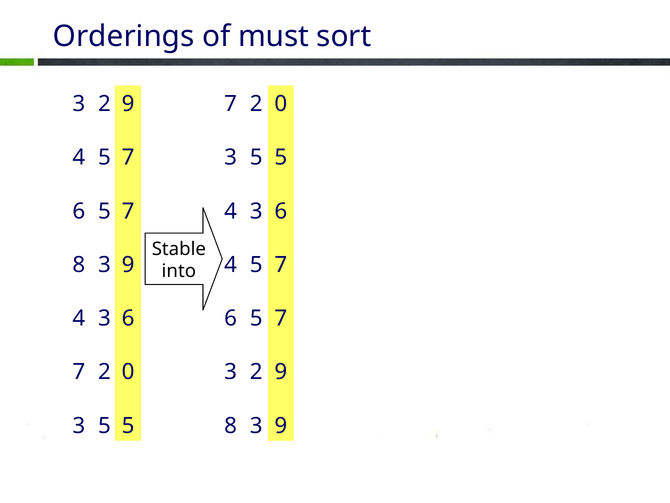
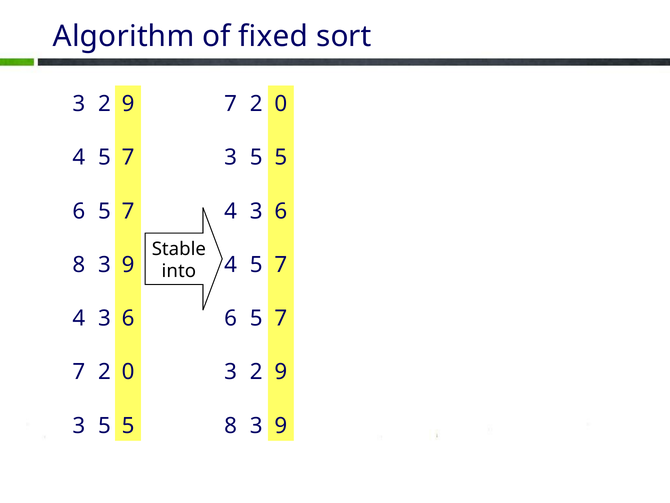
Orderings: Orderings -> Algorithm
must: must -> fixed
